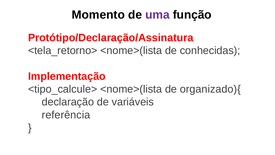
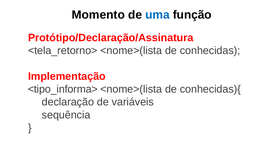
uma colour: purple -> blue
<tipo_calcule>: <tipo_calcule> -> <tipo_informa>
organizado){: organizado){ -> conhecidas){
referência: referência -> sequência
